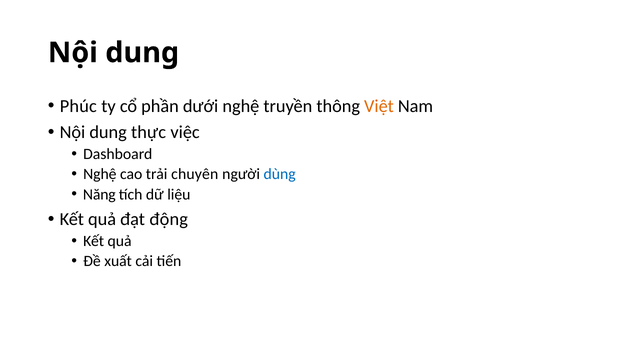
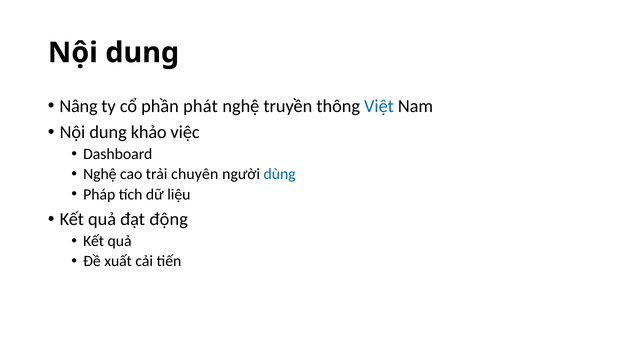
Phúc: Phúc -> Nâng
dưới: dưới -> phát
Việt colour: orange -> blue
thực: thực -> khảo
Năng: Năng -> Pháp
